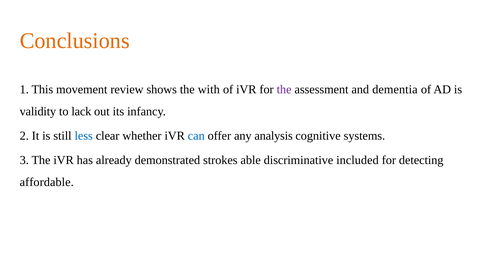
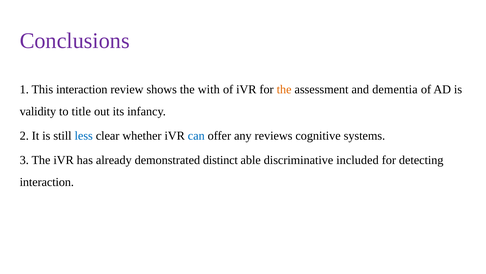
Conclusions colour: orange -> purple
This movement: movement -> interaction
the at (284, 89) colour: purple -> orange
lack: lack -> title
analysis: analysis -> reviews
strokes: strokes -> distinct
affordable at (47, 182): affordable -> interaction
